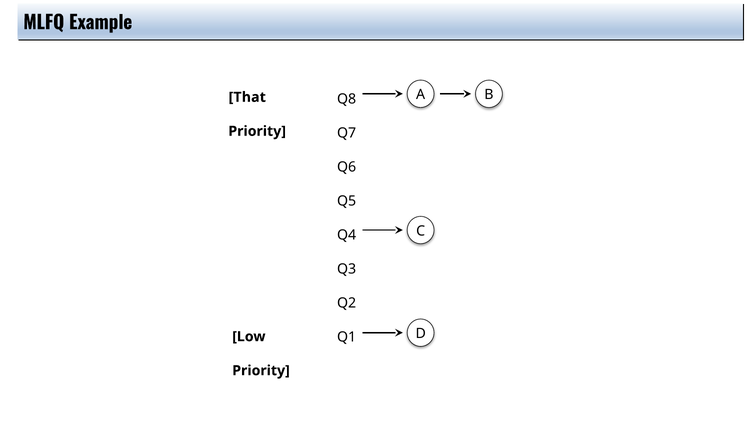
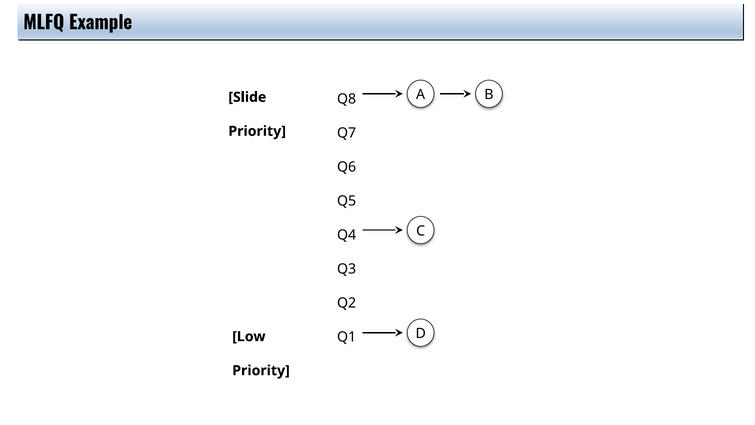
That: That -> Slide
